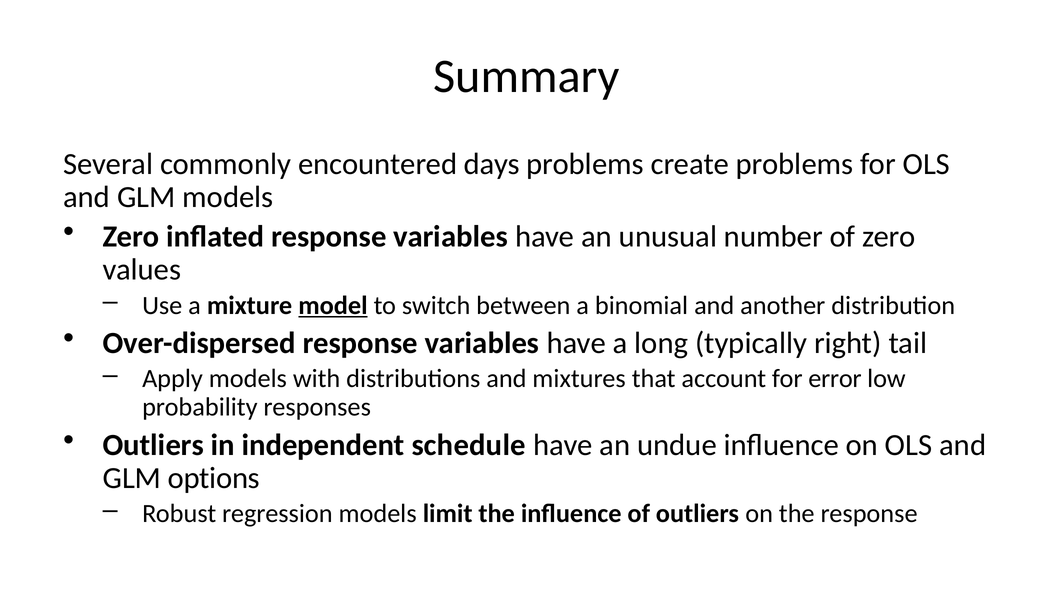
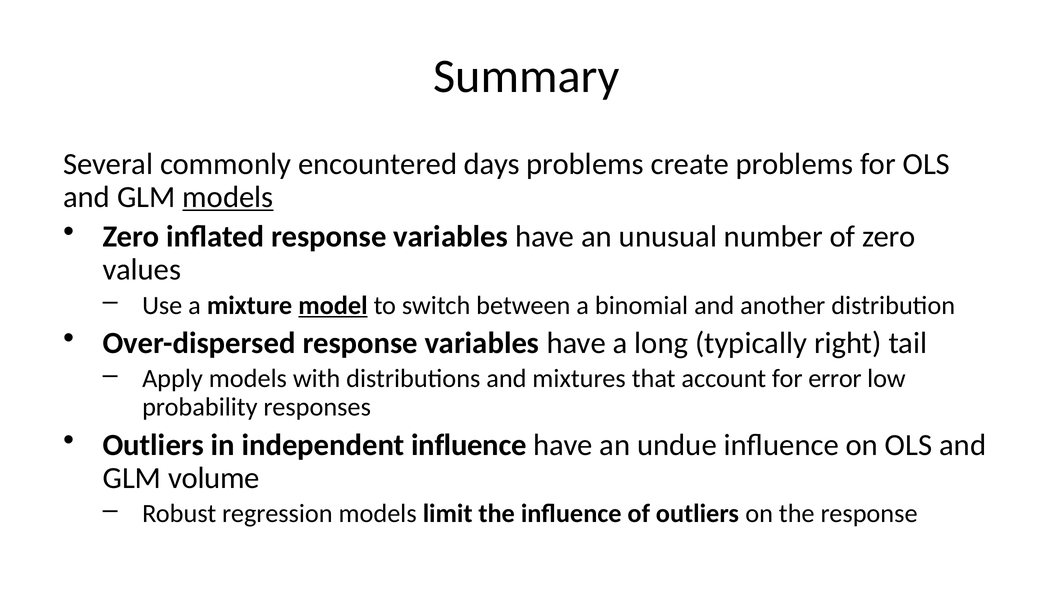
models at (228, 197) underline: none -> present
independent schedule: schedule -> influence
options: options -> volume
